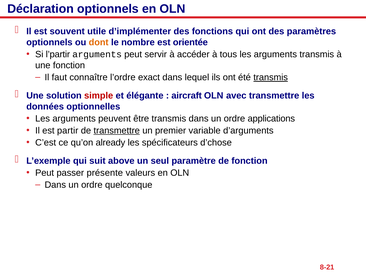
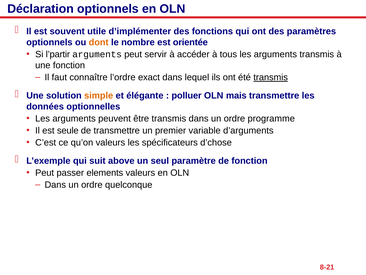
simple colour: red -> orange
aircraft: aircraft -> polluer
avec: avec -> mais
applications: applications -> programme
partir: partir -> seule
transmettre at (117, 130) underline: present -> none
qu’on already: already -> valeurs
présente: présente -> elements
